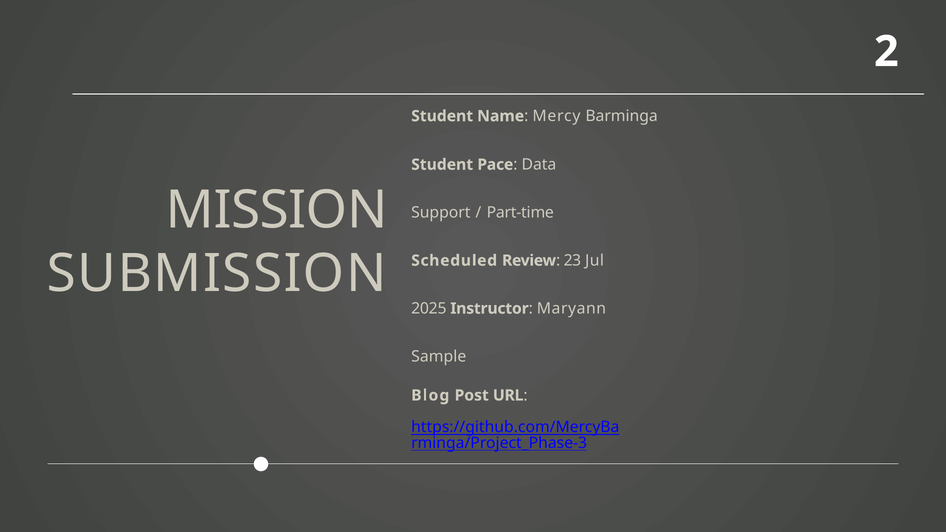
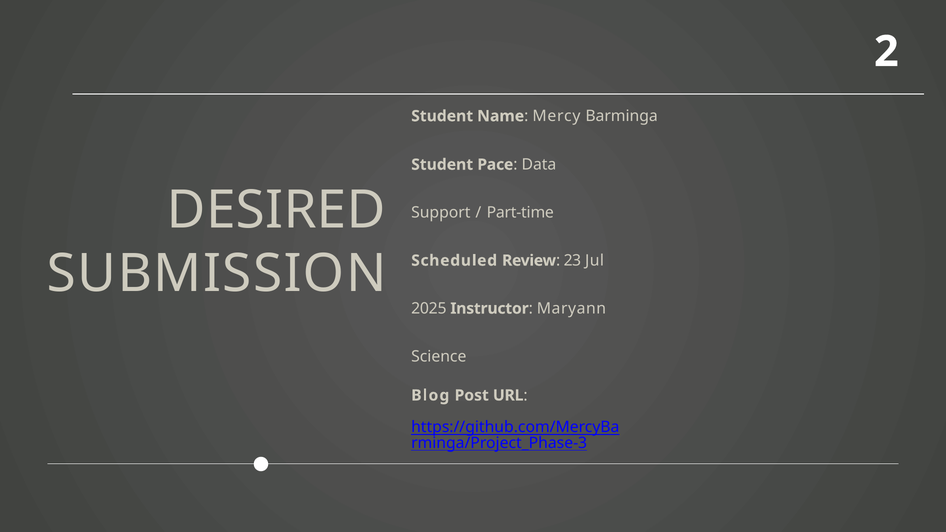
MISSION: MISSION -> DESIRED
Sample: Sample -> Science
